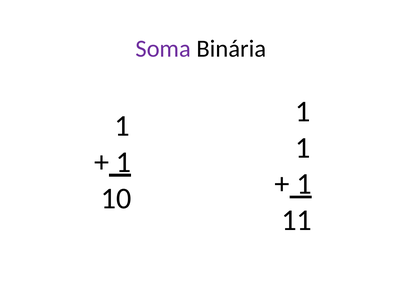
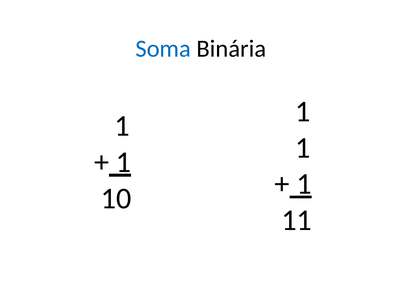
Soma colour: purple -> blue
